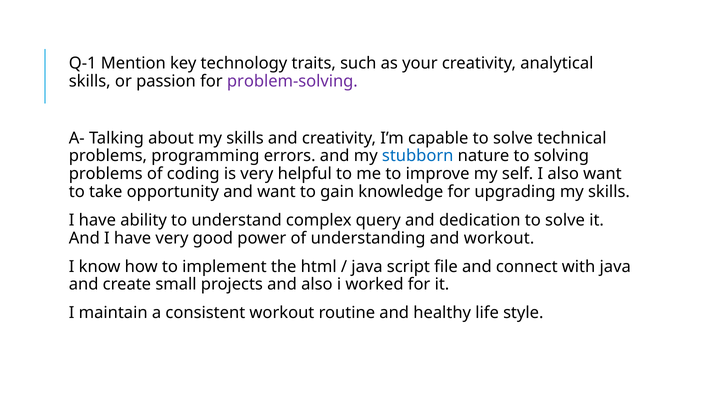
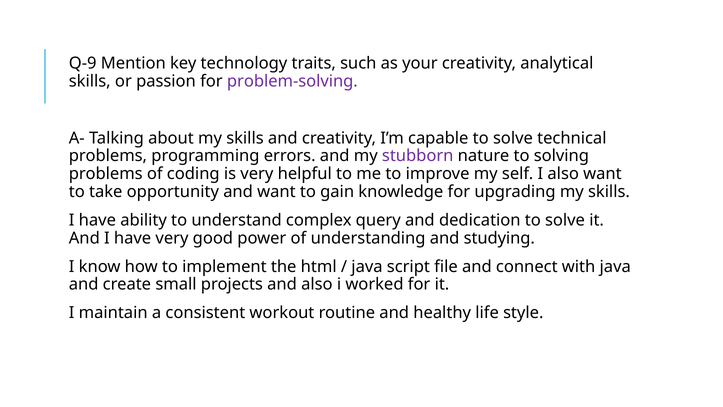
Q-1: Q-1 -> Q-9
stubborn colour: blue -> purple
and workout: workout -> studying
